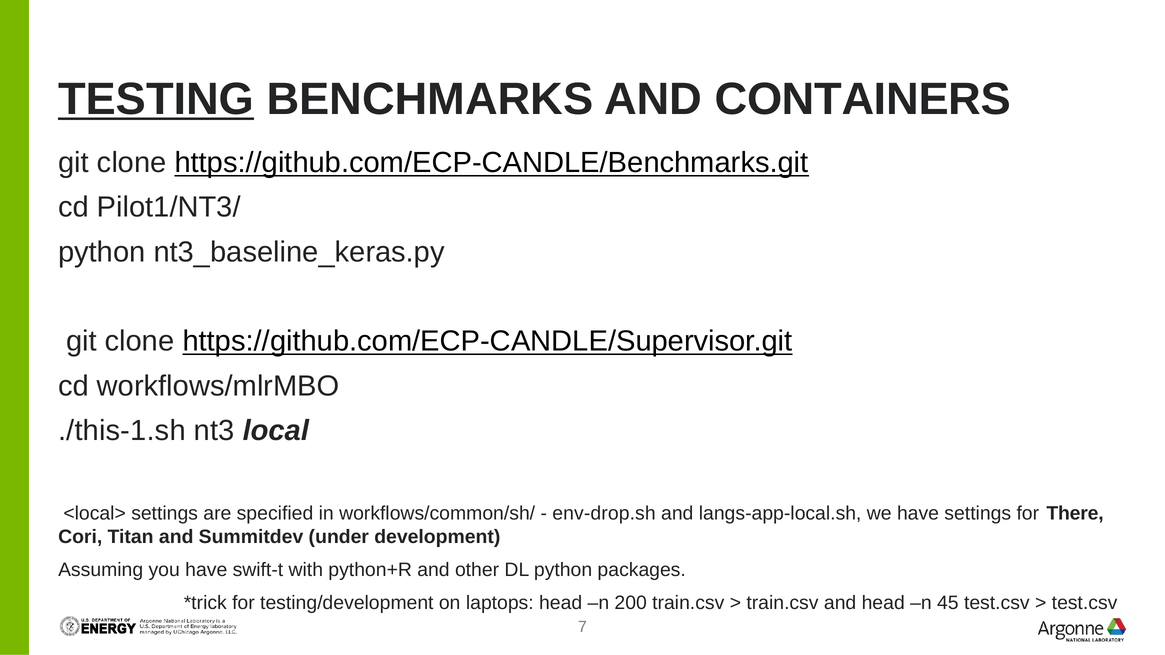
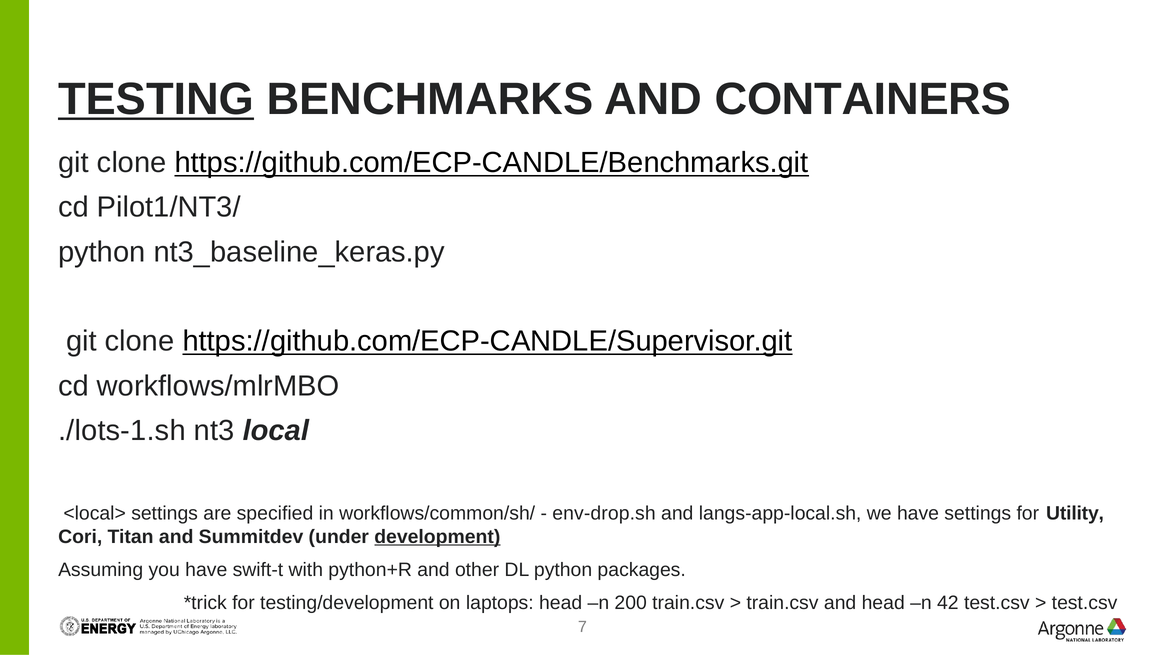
./this-1.sh: ./this-1.sh -> ./lots-1.sh
There: There -> Utility
development underline: none -> present
45: 45 -> 42
